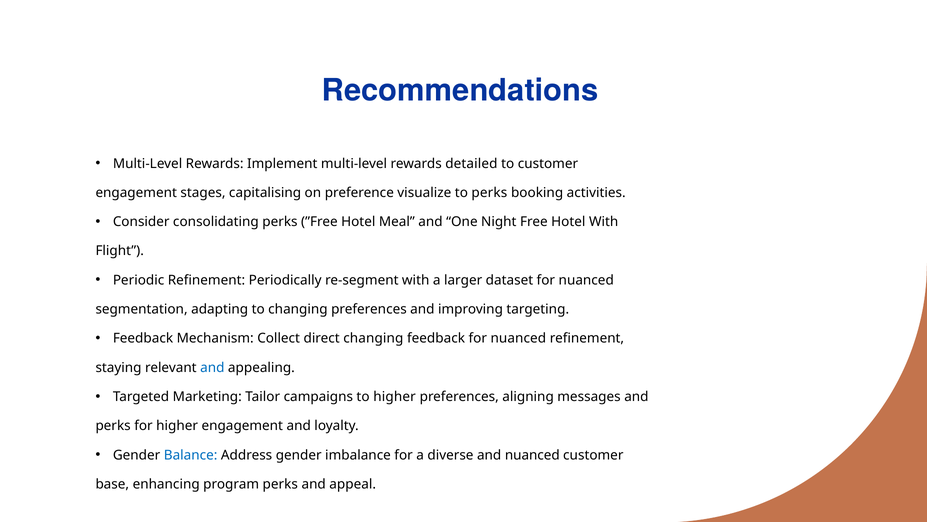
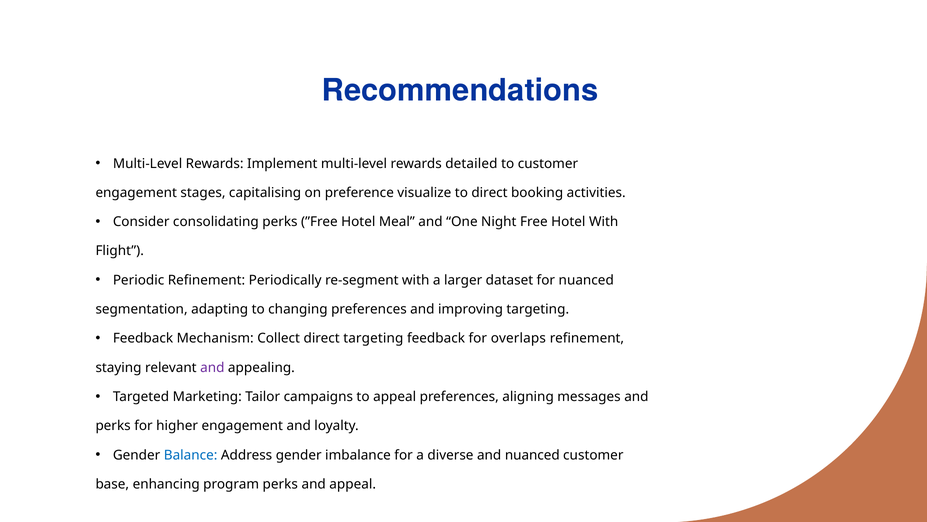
to perks: perks -> direct
direct changing: changing -> targeting
feedback for nuanced: nuanced -> overlaps
and at (212, 367) colour: blue -> purple
to higher: higher -> appeal
